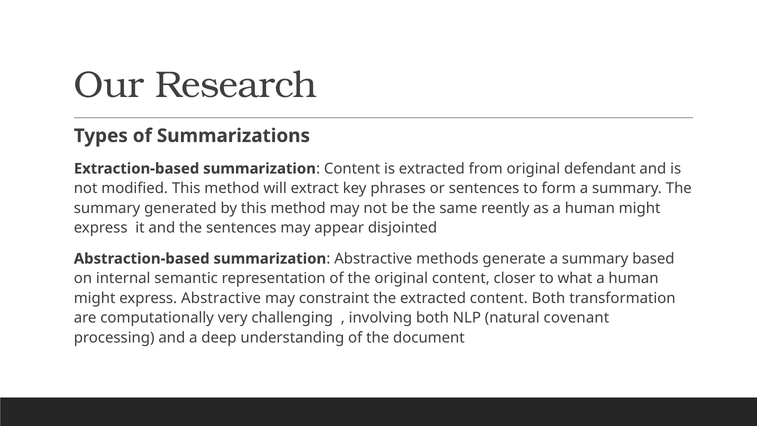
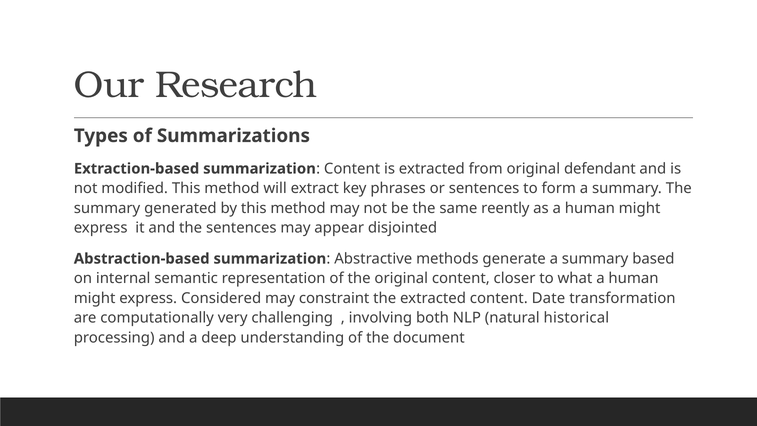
express Abstractive: Abstractive -> Considered
content Both: Both -> Date
covenant: covenant -> historical
